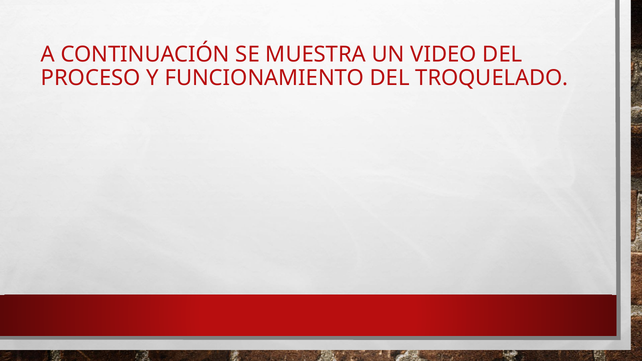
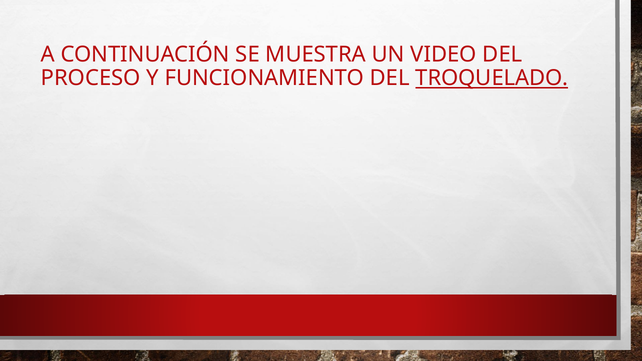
TROQUELADO underline: none -> present
